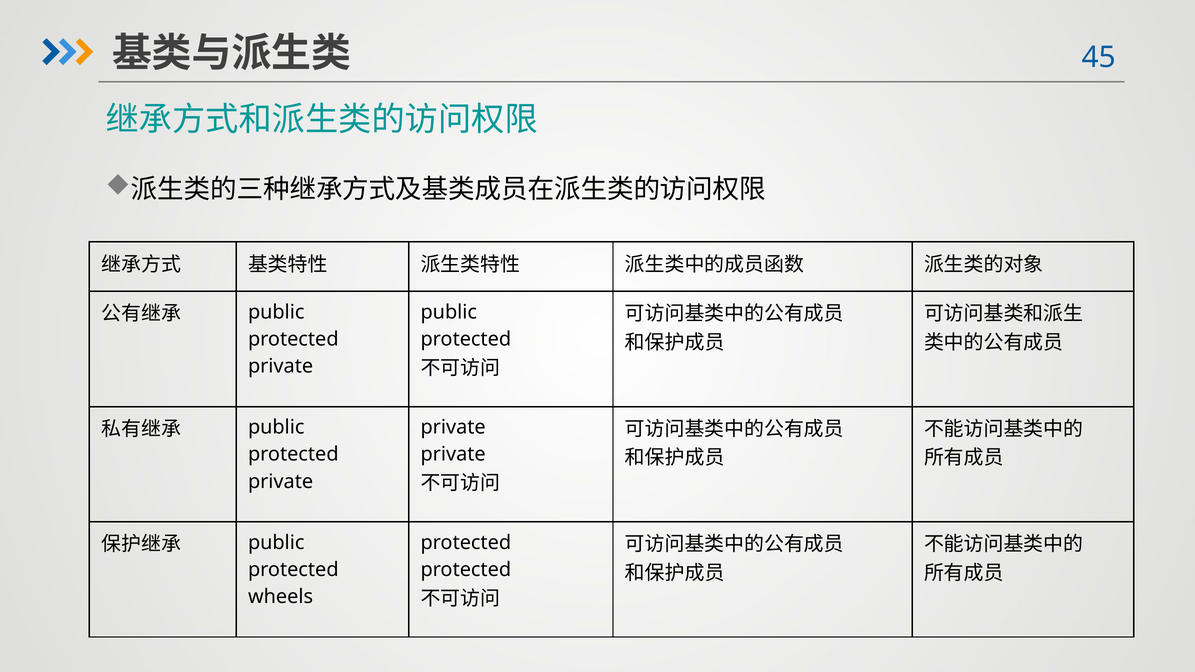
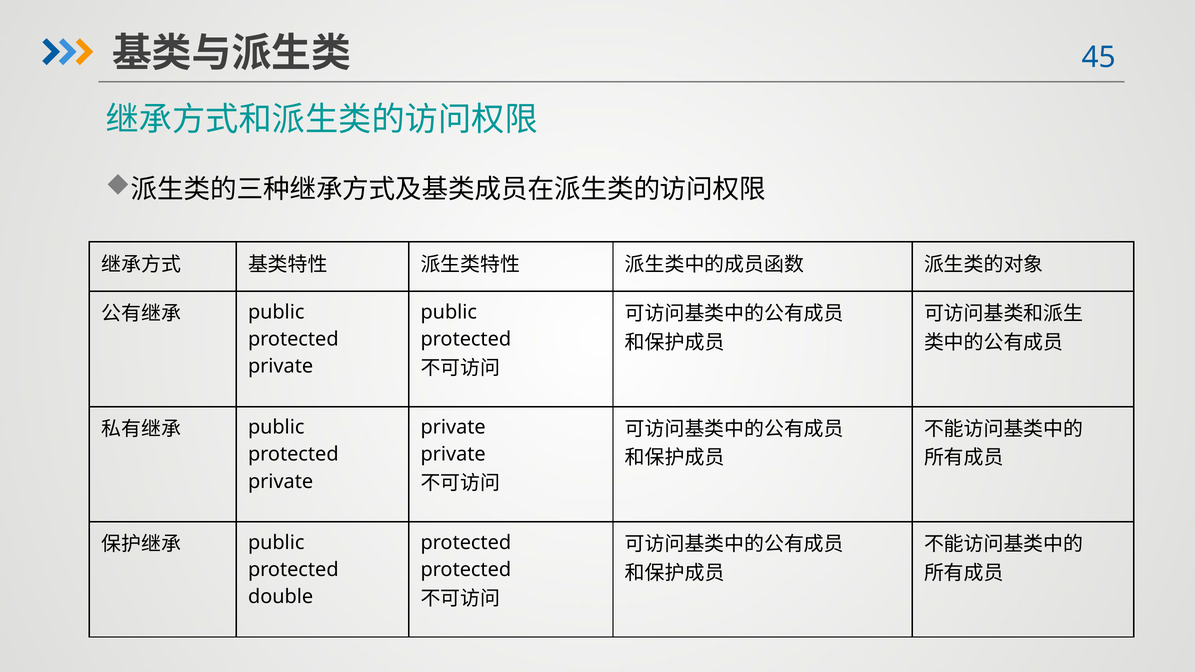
wheels: wheels -> double
